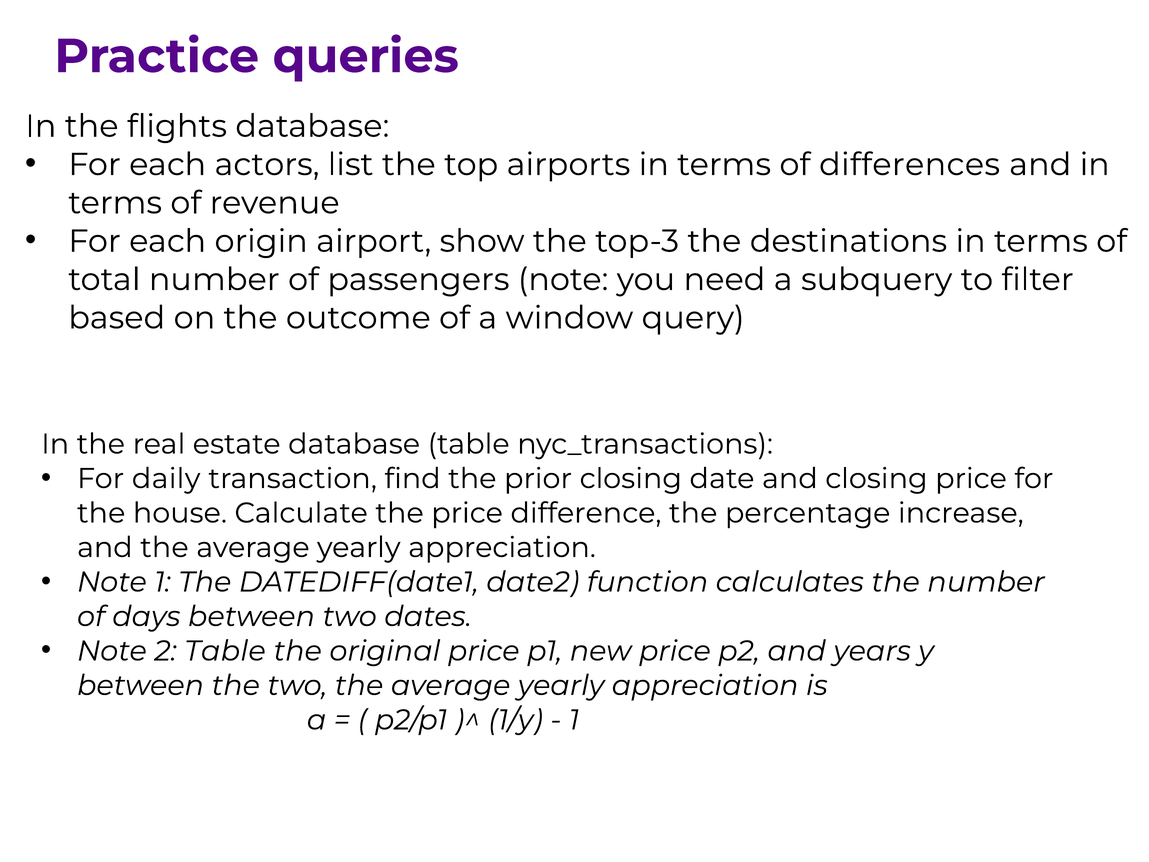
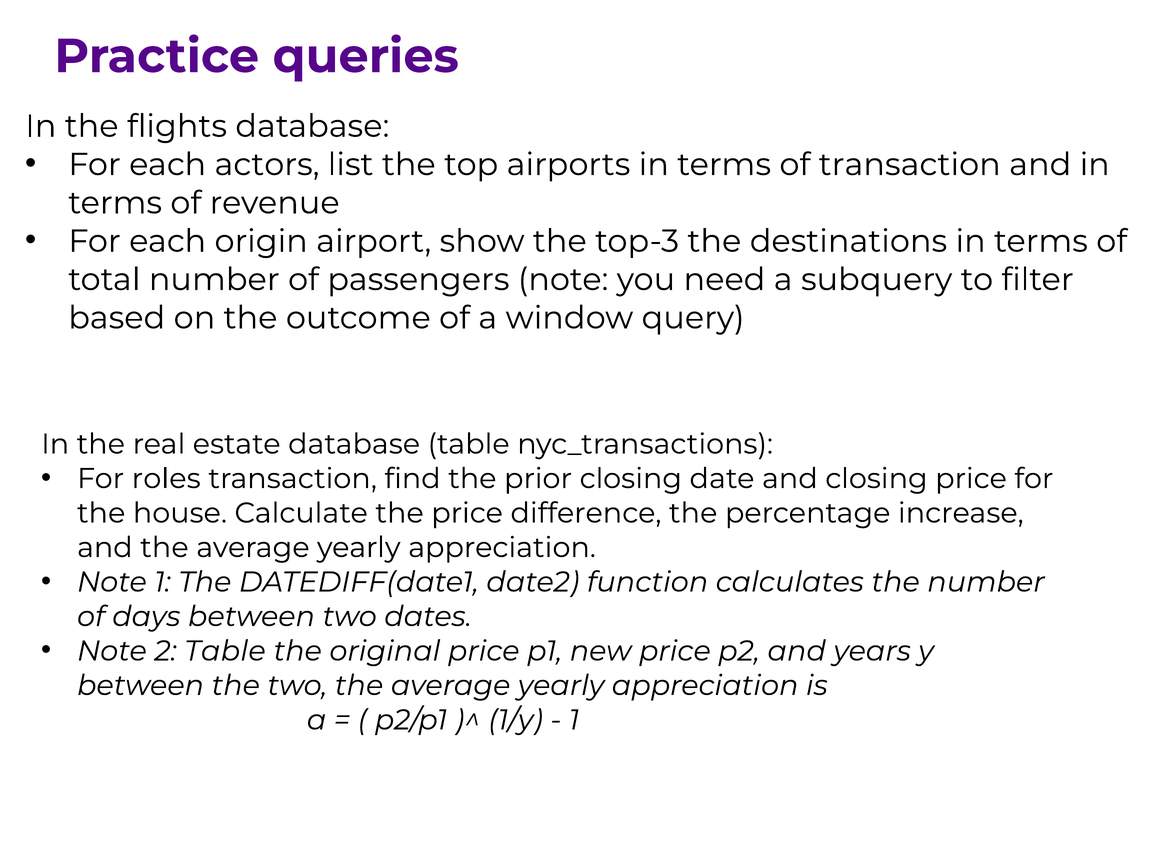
of differences: differences -> transaction
daily: daily -> roles
